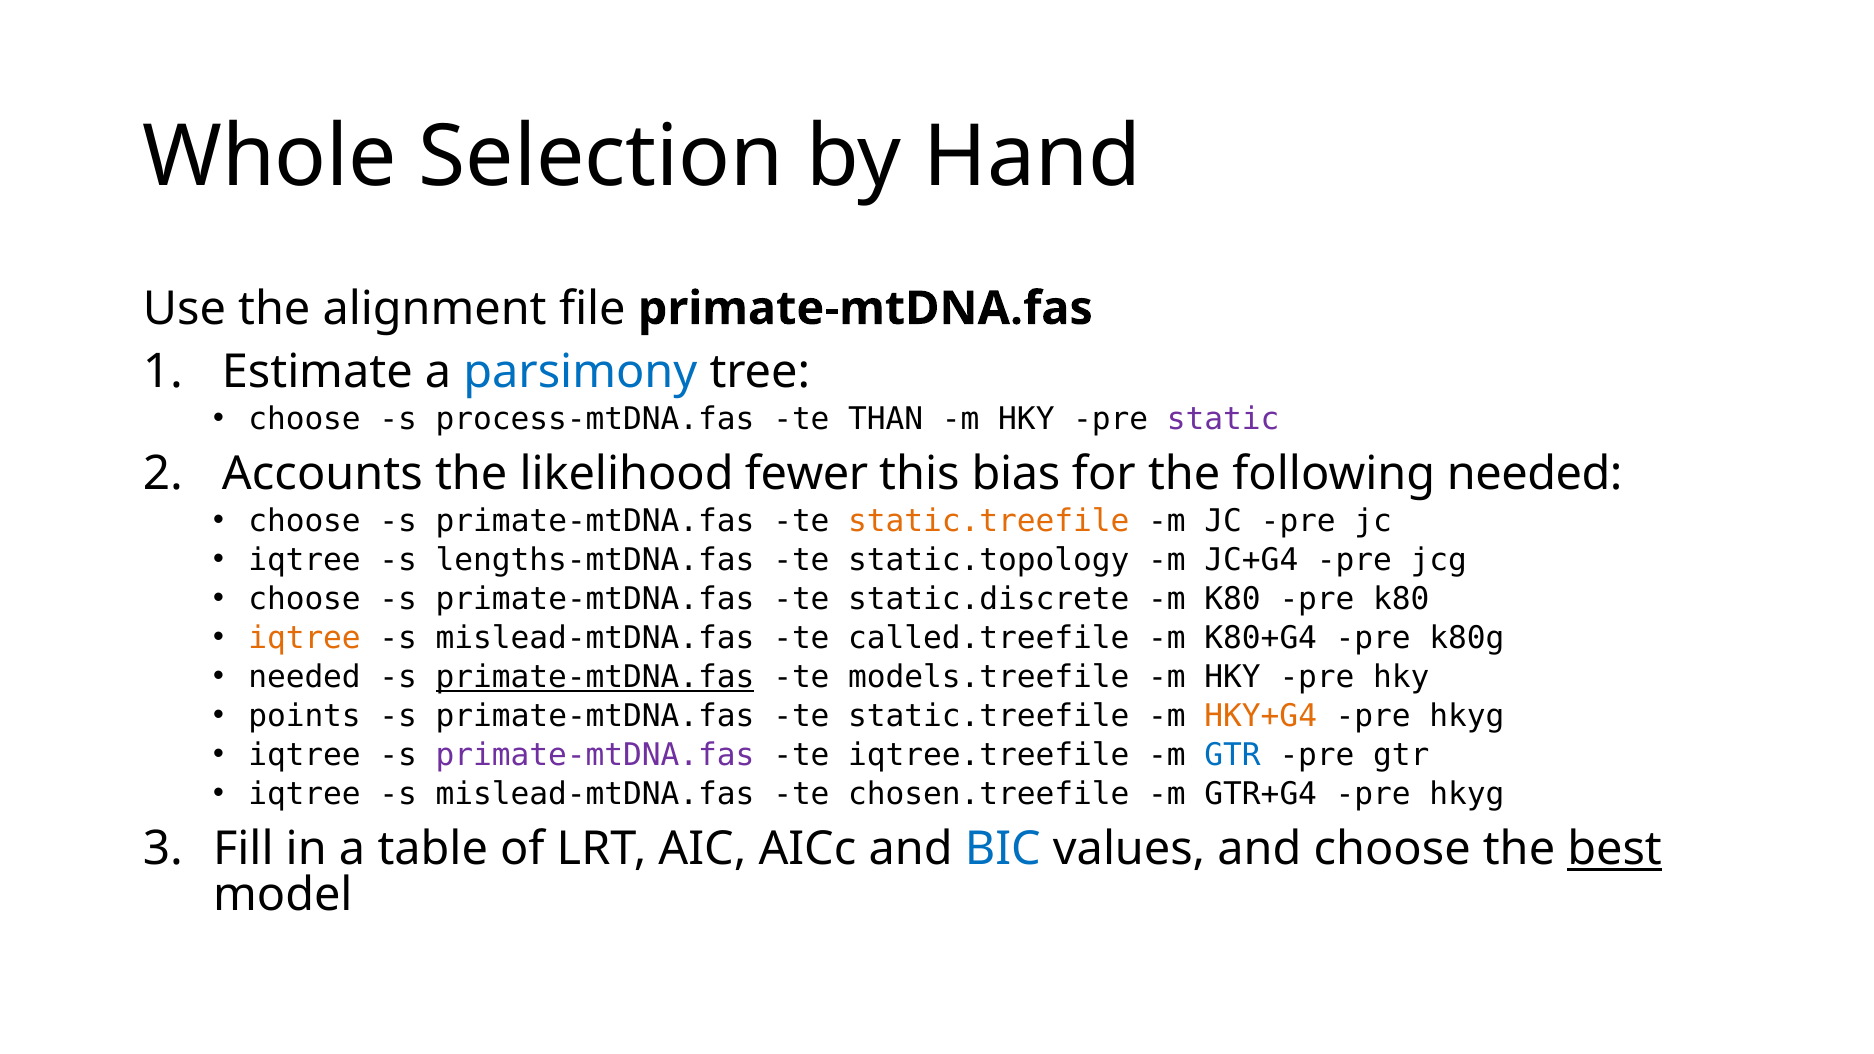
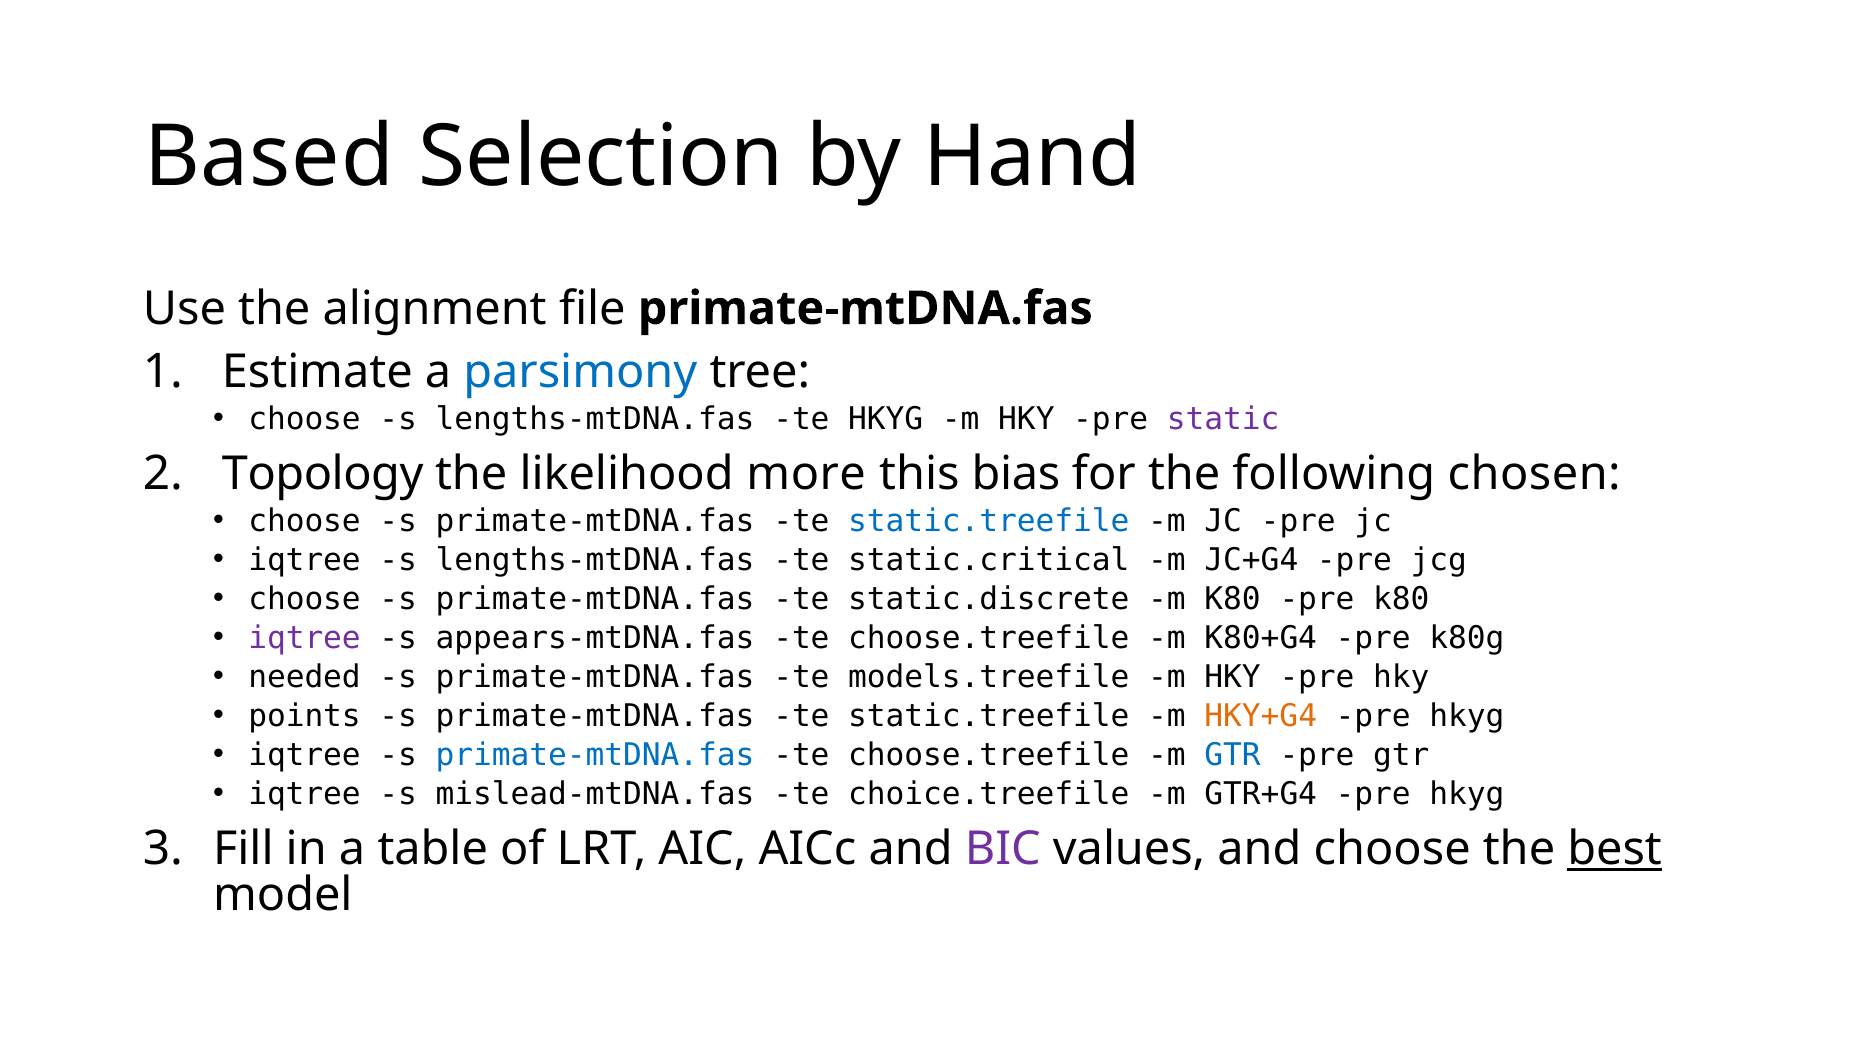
Whole: Whole -> Based
process-mtDNA.fas at (595, 419): process-mtDNA.fas -> lengths-mtDNA.fas
te THAN: THAN -> HKYG
Accounts: Accounts -> Topology
fewer: fewer -> more
following needed: needed -> chosen
static.treefile at (989, 521) colour: orange -> blue
static.topology: static.topology -> static.critical
iqtree at (305, 638) colour: orange -> purple
mislead-mtDNA.fas at (595, 638): mislead-mtDNA.fas -> appears-mtDNA.fas
called.treefile at (989, 638): called.treefile -> choose.treefile
primate-mtDNA.fas at (595, 677) underline: present -> none
primate-mtDNA.fas at (595, 756) colour: purple -> blue
iqtree.treefile at (989, 756): iqtree.treefile -> choose.treefile
chosen.treefile: chosen.treefile -> choice.treefile
BIC colour: blue -> purple
